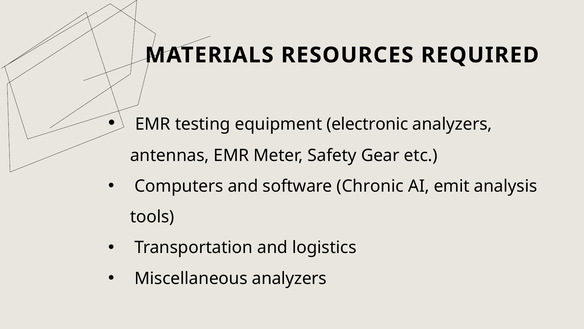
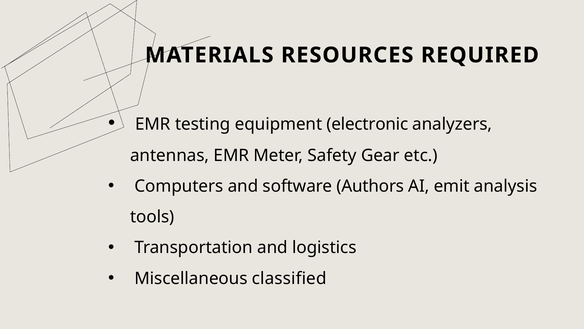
Chronic: Chronic -> Authors
Miscellaneous analyzers: analyzers -> classified
